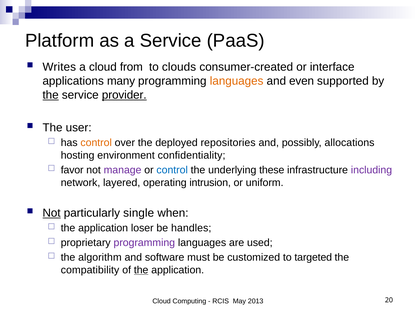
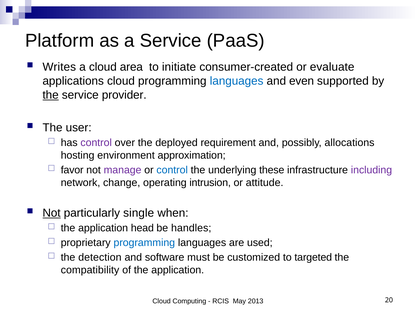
from: from -> area
clouds: clouds -> initiate
interface: interface -> evaluate
applications many: many -> cloud
languages at (237, 81) colour: orange -> blue
provider underline: present -> none
control at (96, 143) colour: orange -> purple
repositories: repositories -> requirement
confidentiality: confidentiality -> approximation
layered: layered -> change
uniform: uniform -> attitude
loser: loser -> head
programming at (144, 242) colour: purple -> blue
algorithm: algorithm -> detection
the at (141, 270) underline: present -> none
